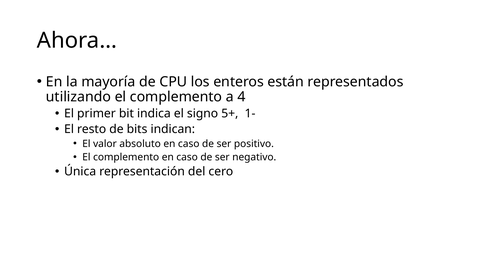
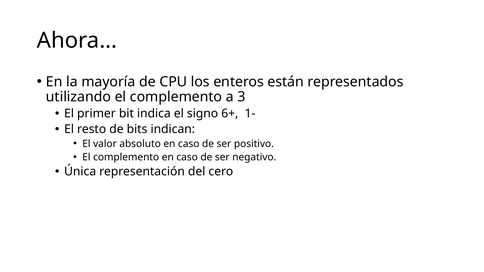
4: 4 -> 3
5+: 5+ -> 6+
